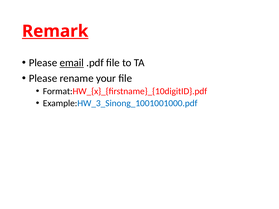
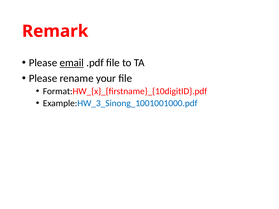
Remark underline: present -> none
